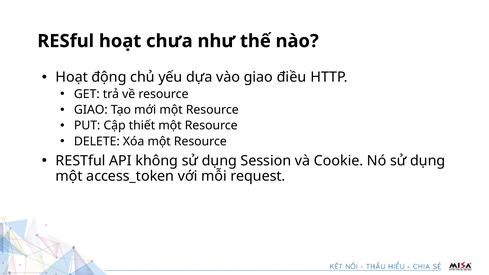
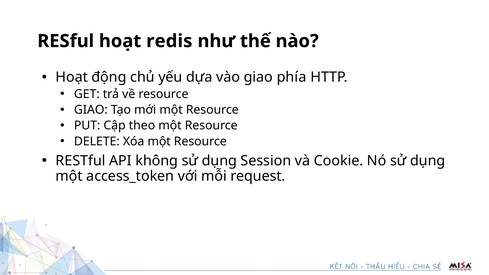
chưa: chưa -> redis
điều: điều -> phía
thiết: thiết -> theo
